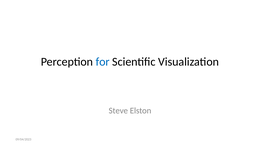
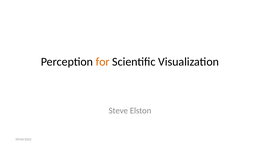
for colour: blue -> orange
